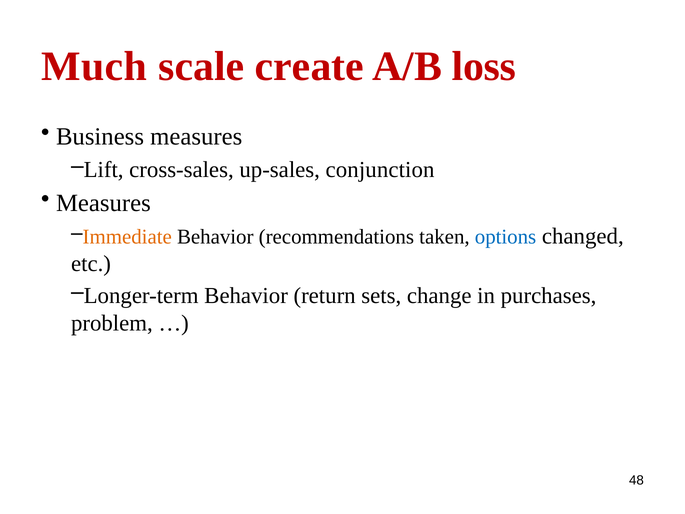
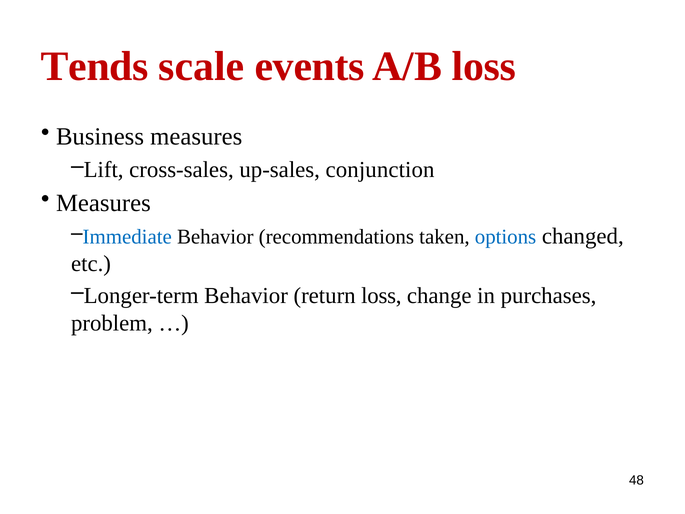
Much: Much -> Tends
create: create -> events
Immediate colour: orange -> blue
return sets: sets -> loss
